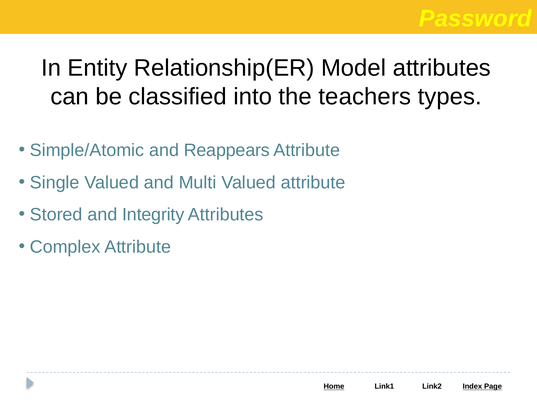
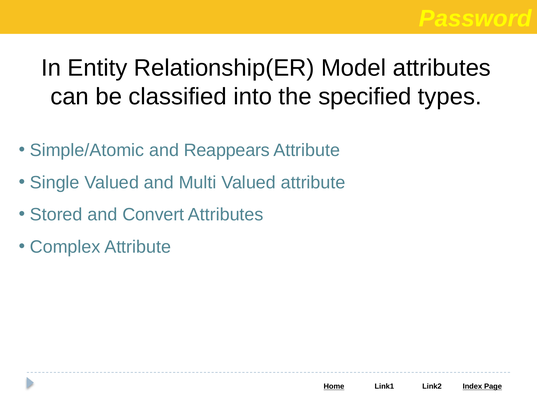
teachers: teachers -> specified
Integrity: Integrity -> Convert
